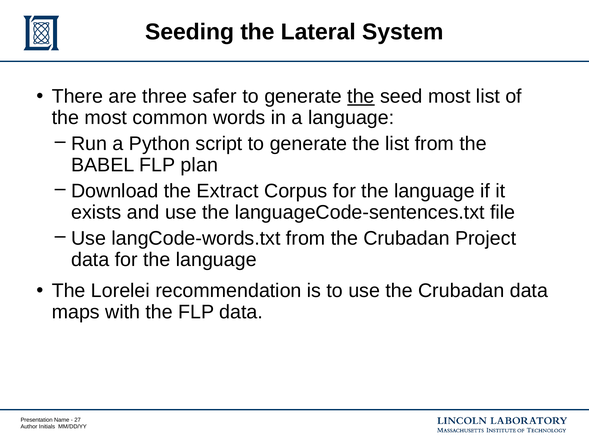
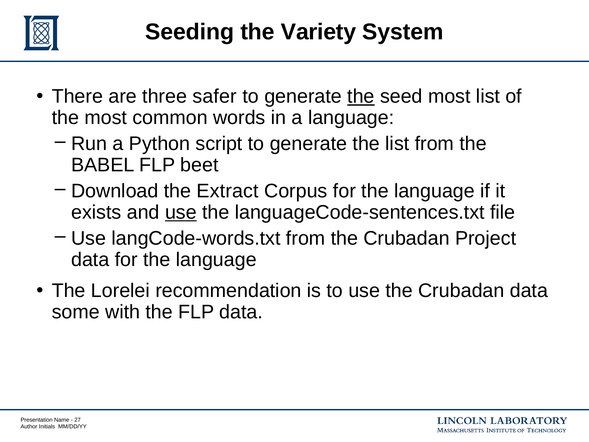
Lateral: Lateral -> Variety
plan: plan -> beet
use at (181, 212) underline: none -> present
maps: maps -> some
